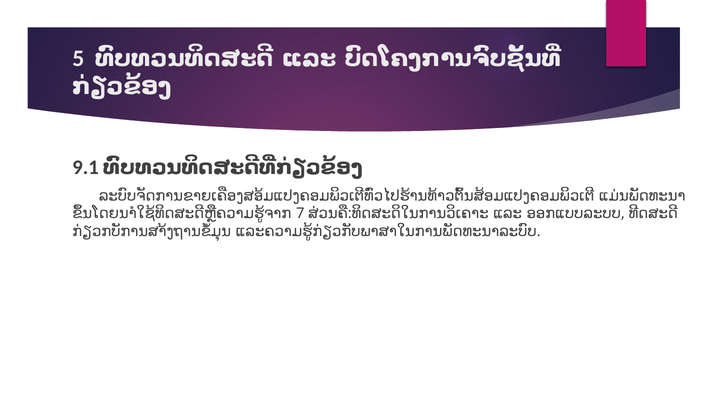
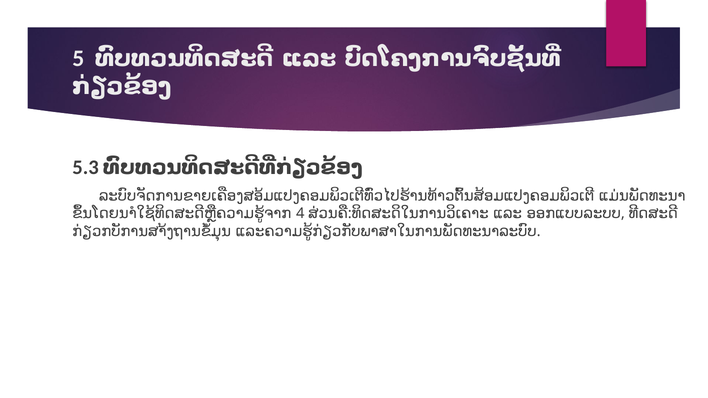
9.1: 9.1 -> 5.3
7: 7 -> 4
